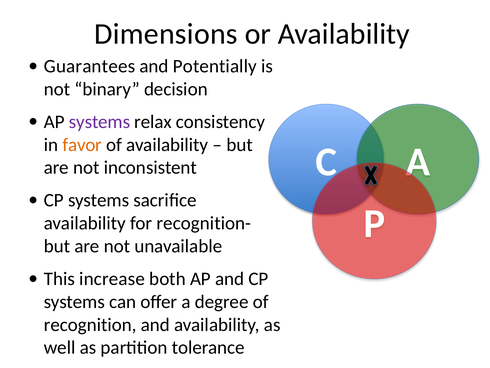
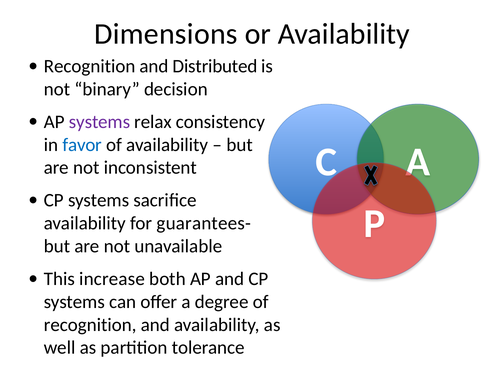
Guarantees at (89, 66): Guarantees -> Recognition
Potentially: Potentially -> Distributed
favor colour: orange -> blue
recognition-: recognition- -> guarantees-
